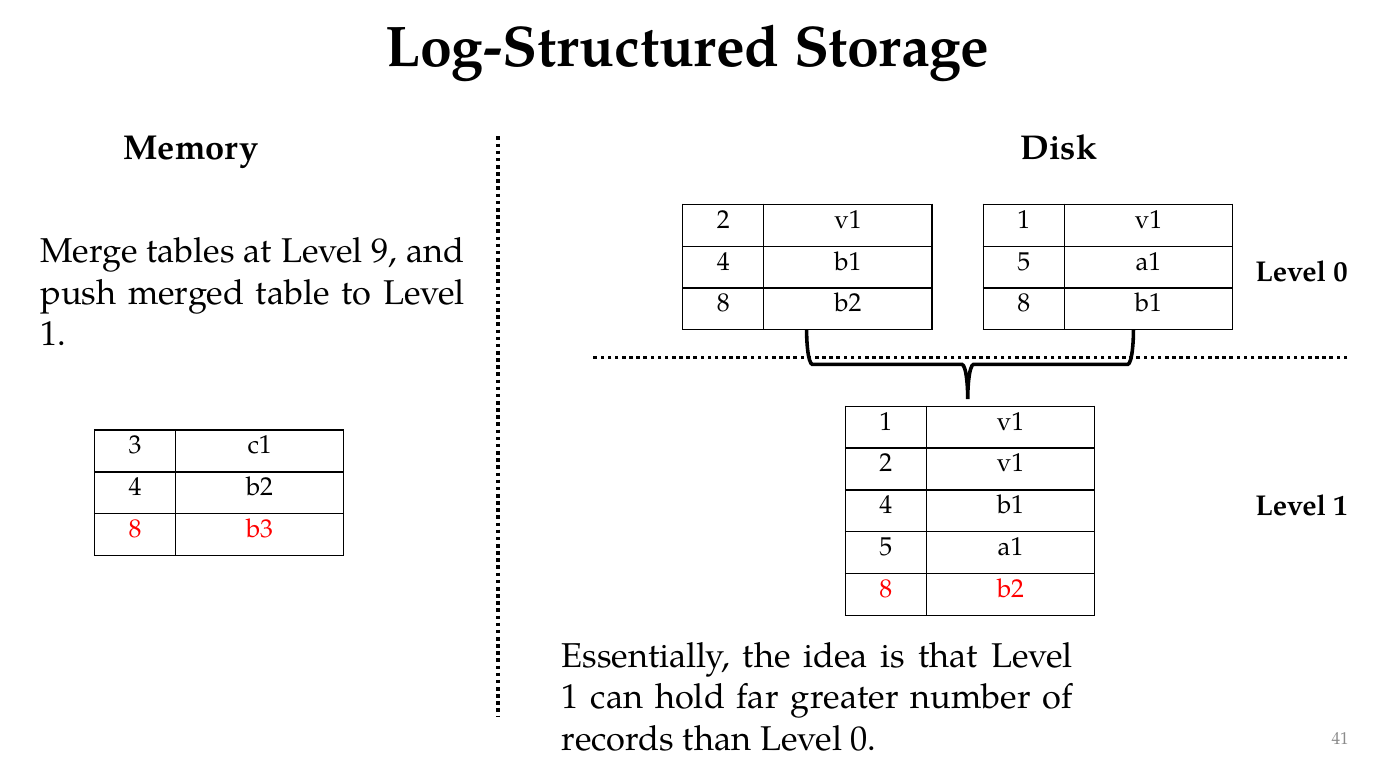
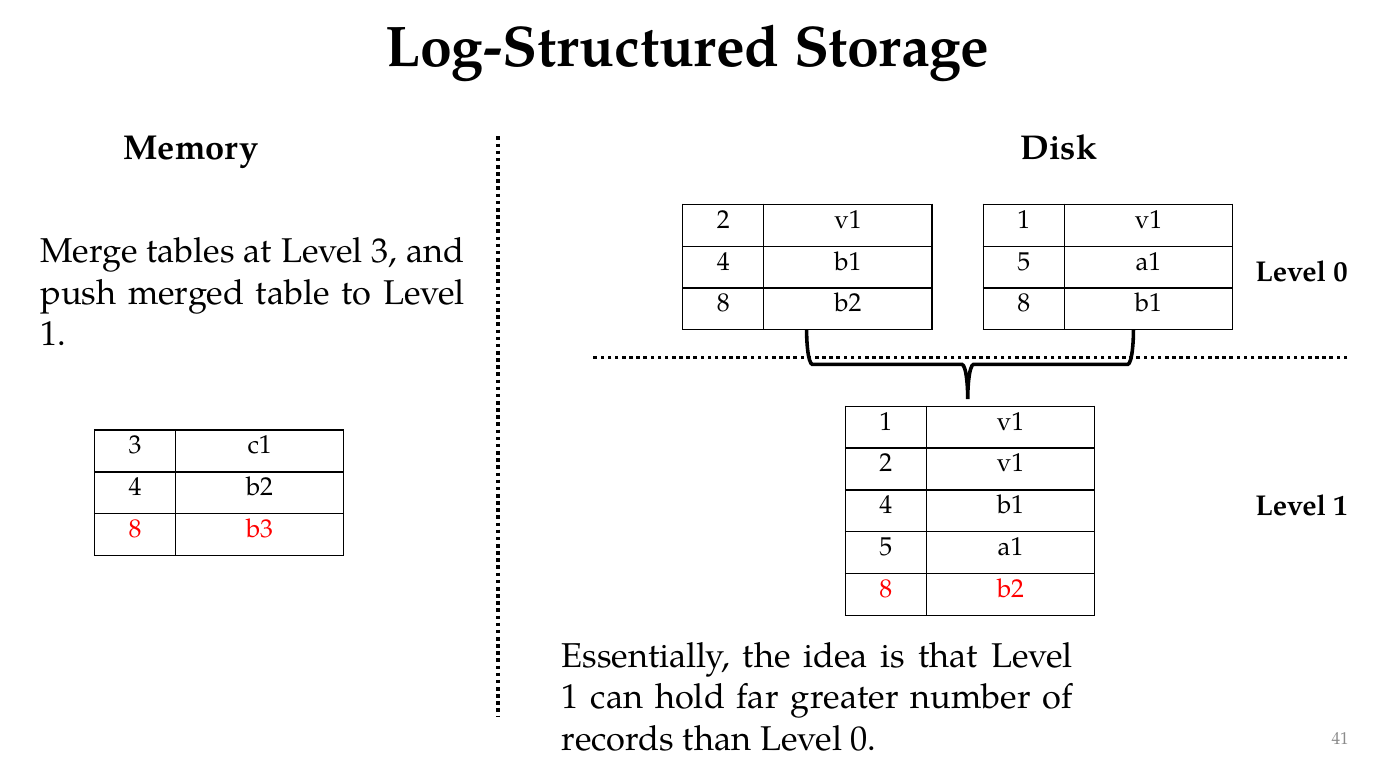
Level 9: 9 -> 3
